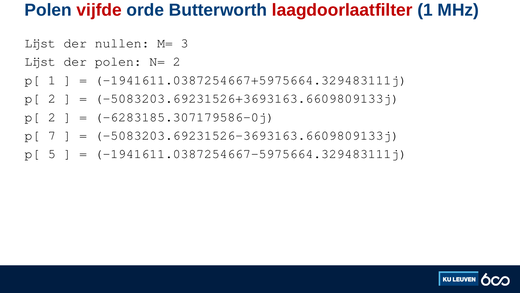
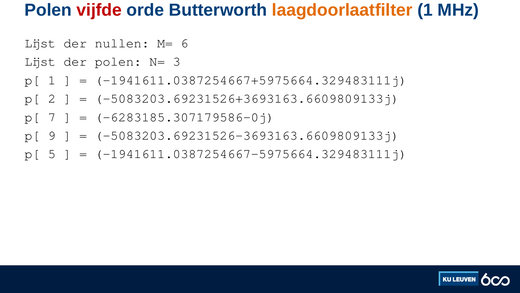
laagdoorlaatfilter colour: red -> orange
3: 3 -> 6
N= 2: 2 -> 3
2 at (52, 117): 2 -> 7
7: 7 -> 9
